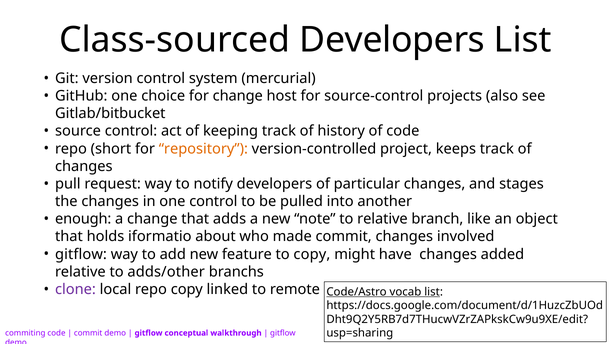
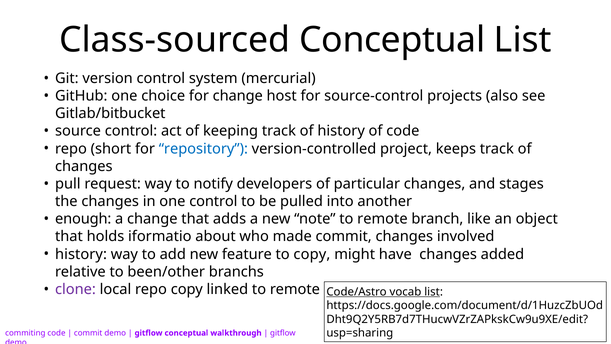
Class-sourced Developers: Developers -> Conceptual
repository colour: orange -> blue
note to relative: relative -> remote
gitflow at (81, 254): gitflow -> history
adds/other: adds/other -> been/other
